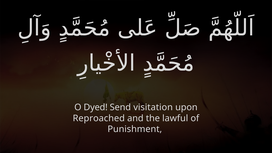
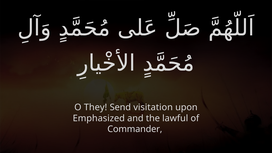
Dyed: Dyed -> They
Reproached: Reproached -> Emphasized
Punishment: Punishment -> Commander
